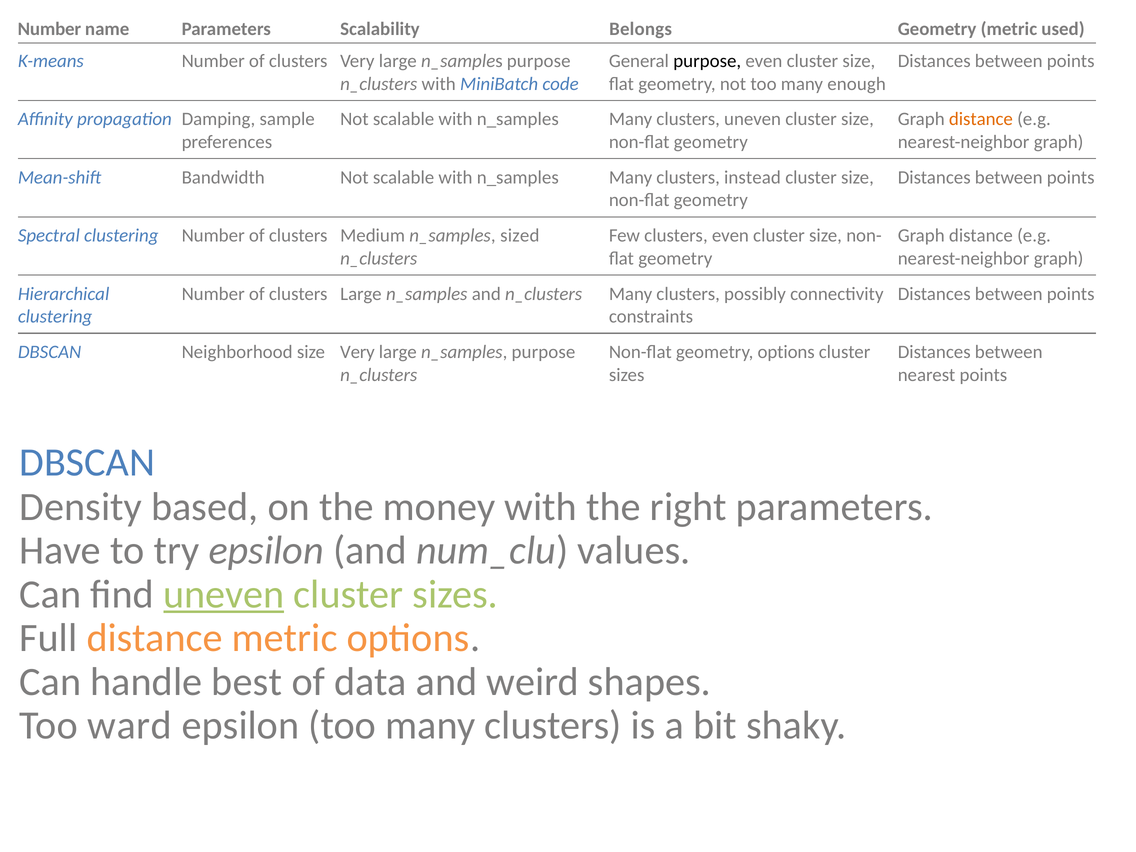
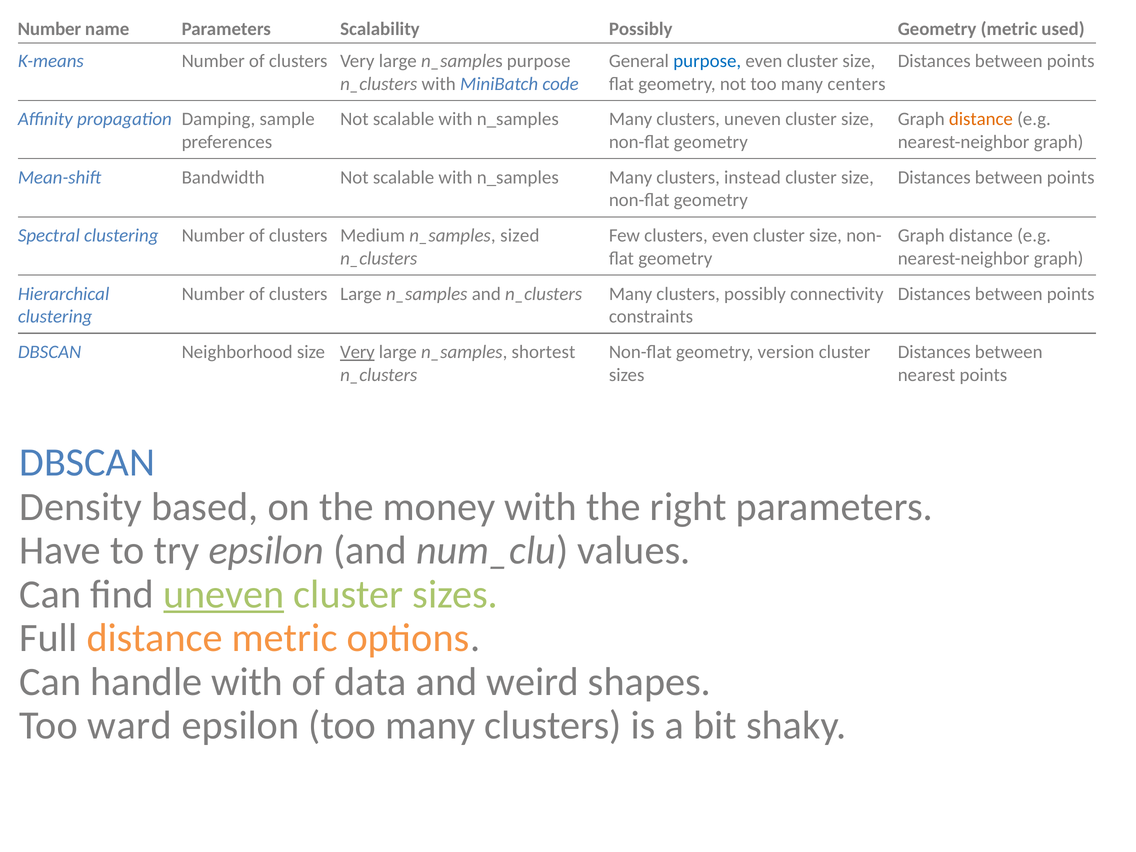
Scalability Belongs: Belongs -> Possibly
purpose at (707, 61) colour: black -> blue
enough: enough -> centers
Very at (357, 352) underline: none -> present
purpose at (543, 352): purpose -> shortest
geometry options: options -> version
handle best: best -> with
